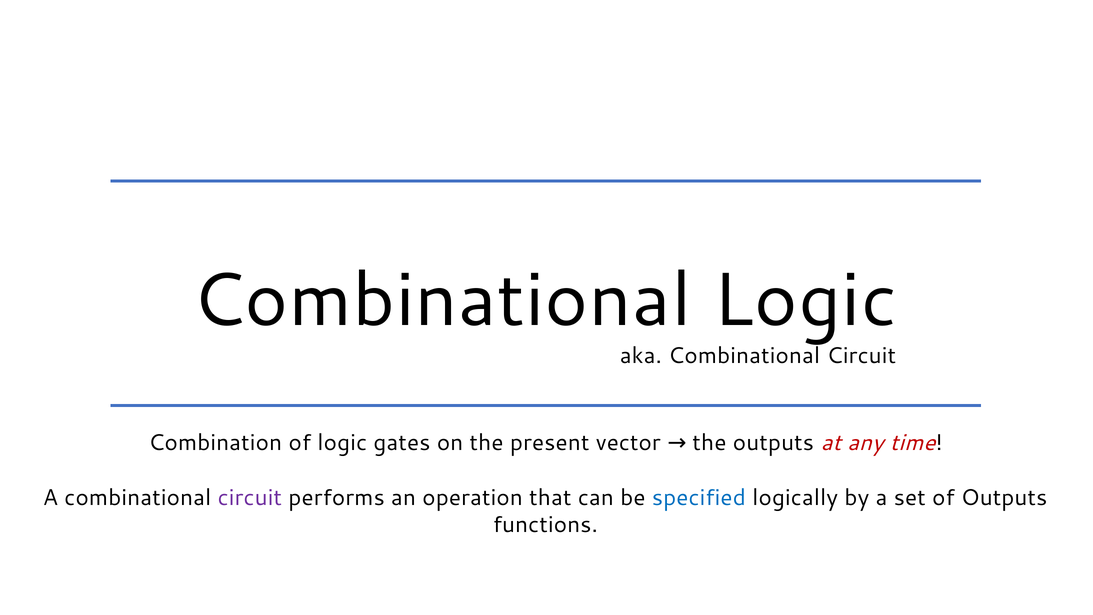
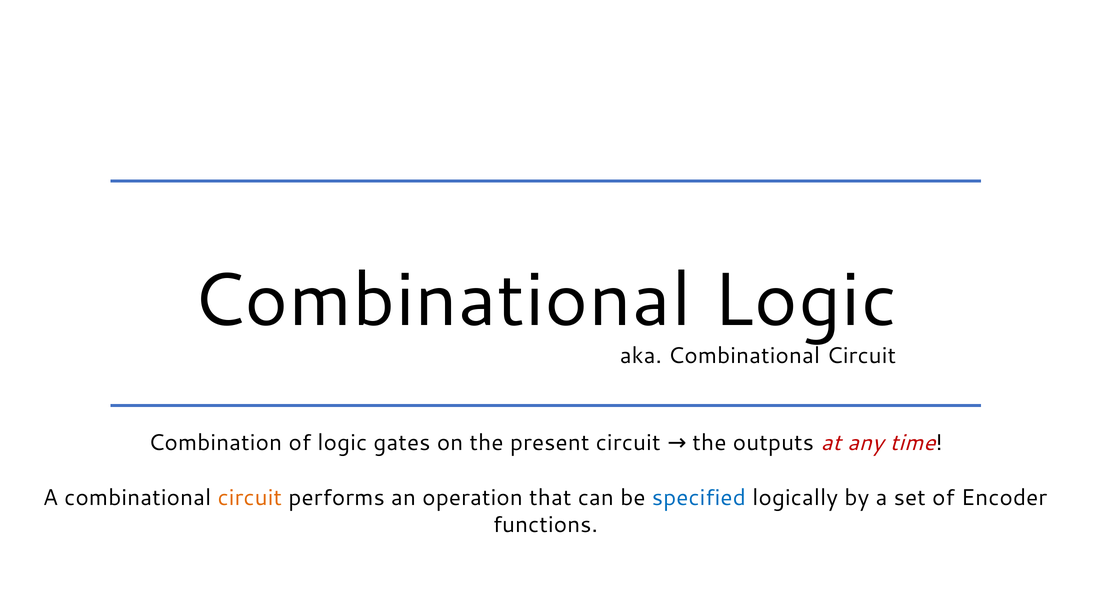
present vector: vector -> circuit
circuit at (250, 497) colour: purple -> orange
of Outputs: Outputs -> Encoder
